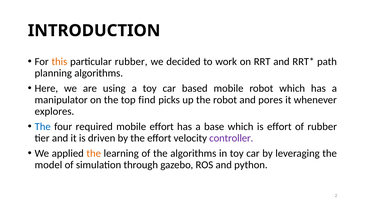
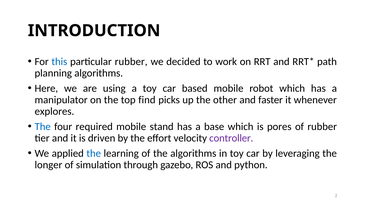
this colour: orange -> blue
the robot: robot -> other
pores: pores -> faster
mobile effort: effort -> stand
is effort: effort -> pores
the at (94, 154) colour: orange -> blue
model: model -> longer
